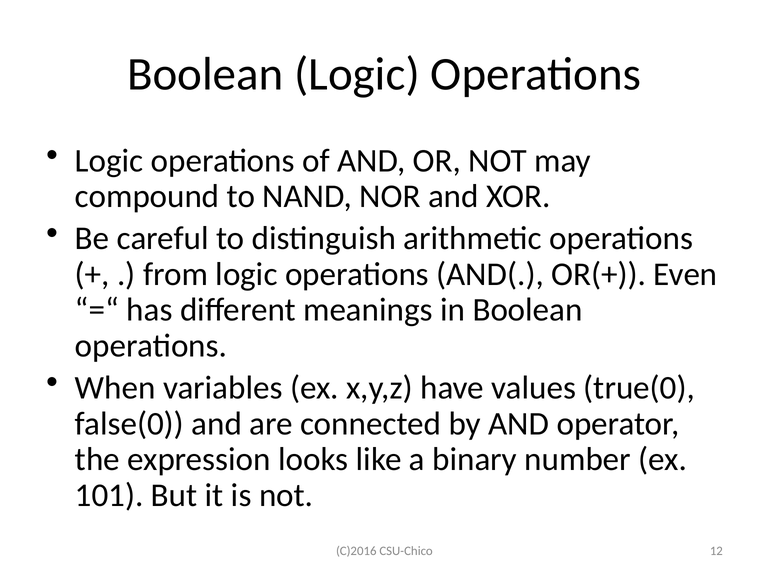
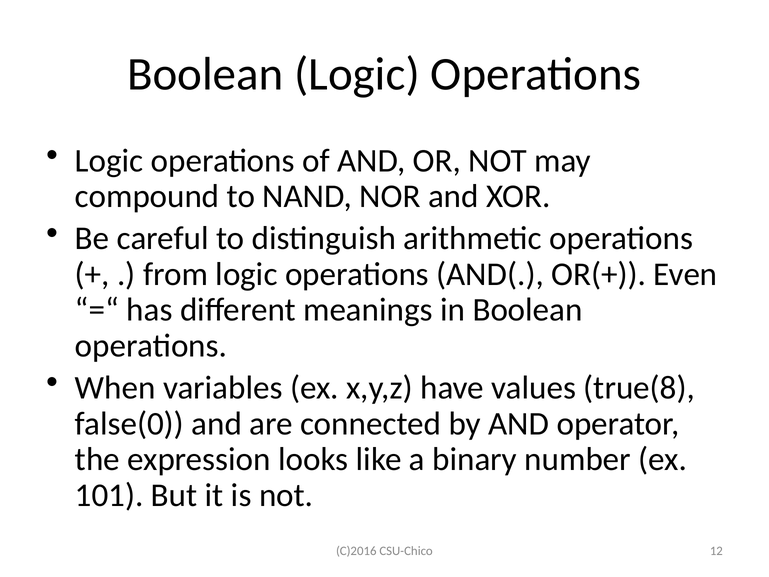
true(0: true(0 -> true(8
